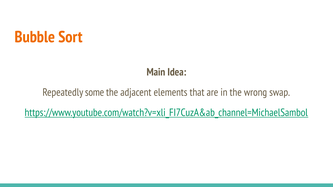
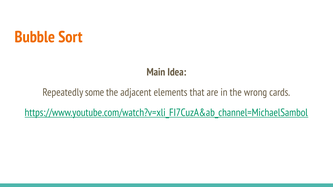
swap: swap -> cards
